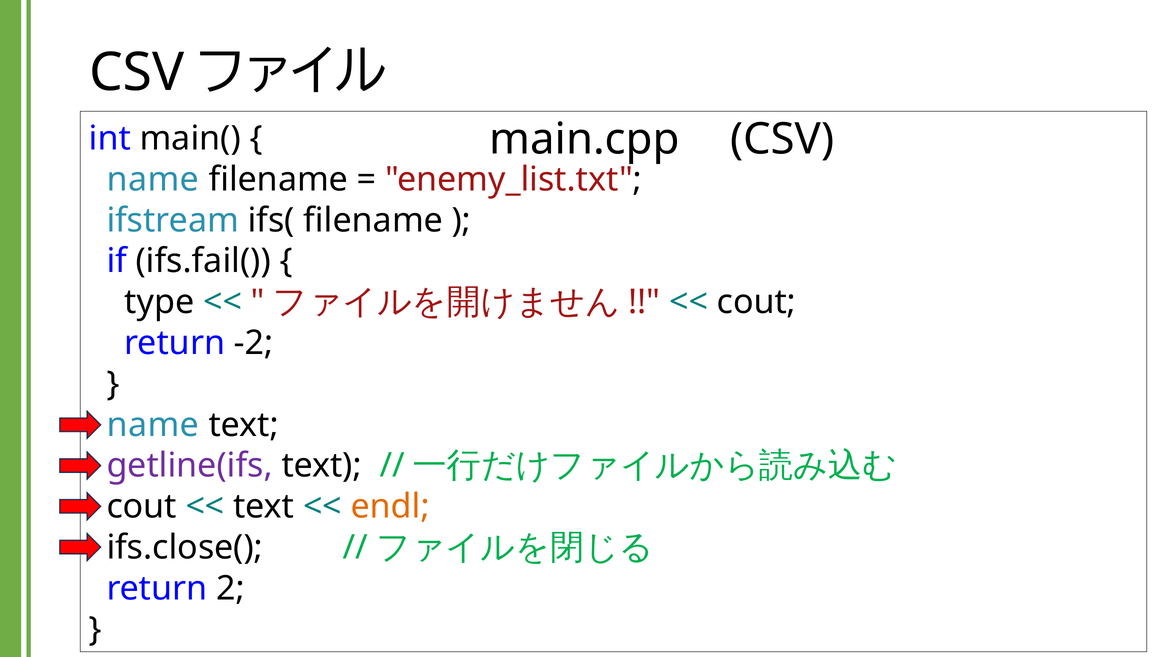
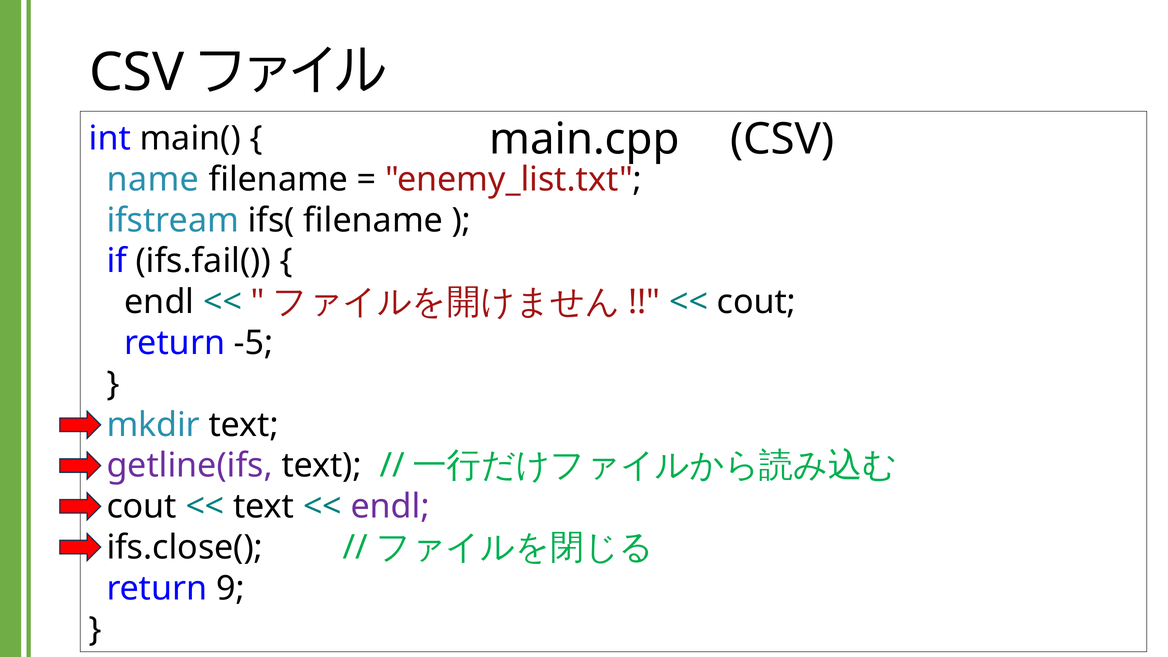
type at (159, 302): type -> endl
-2: -2 -> -5
name at (153, 425): name -> mkdir
endl at (390, 507) colour: orange -> purple
2: 2 -> 9
